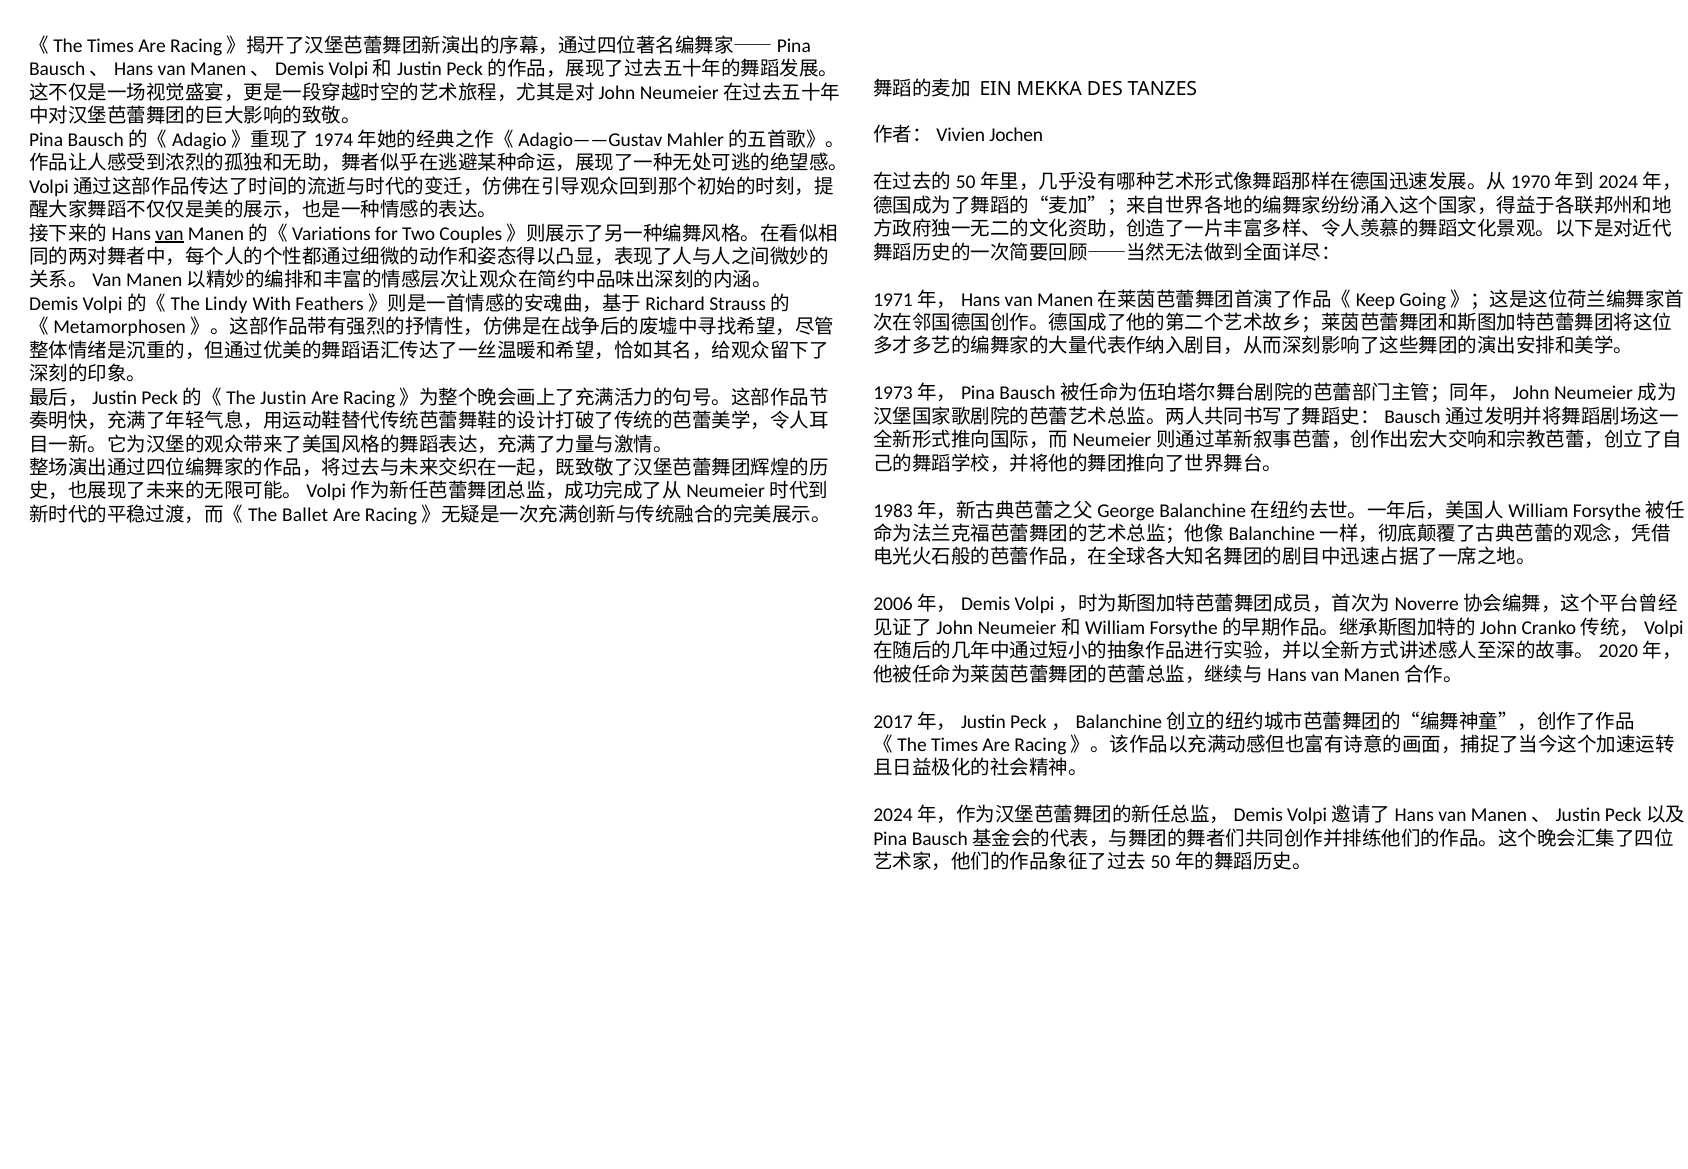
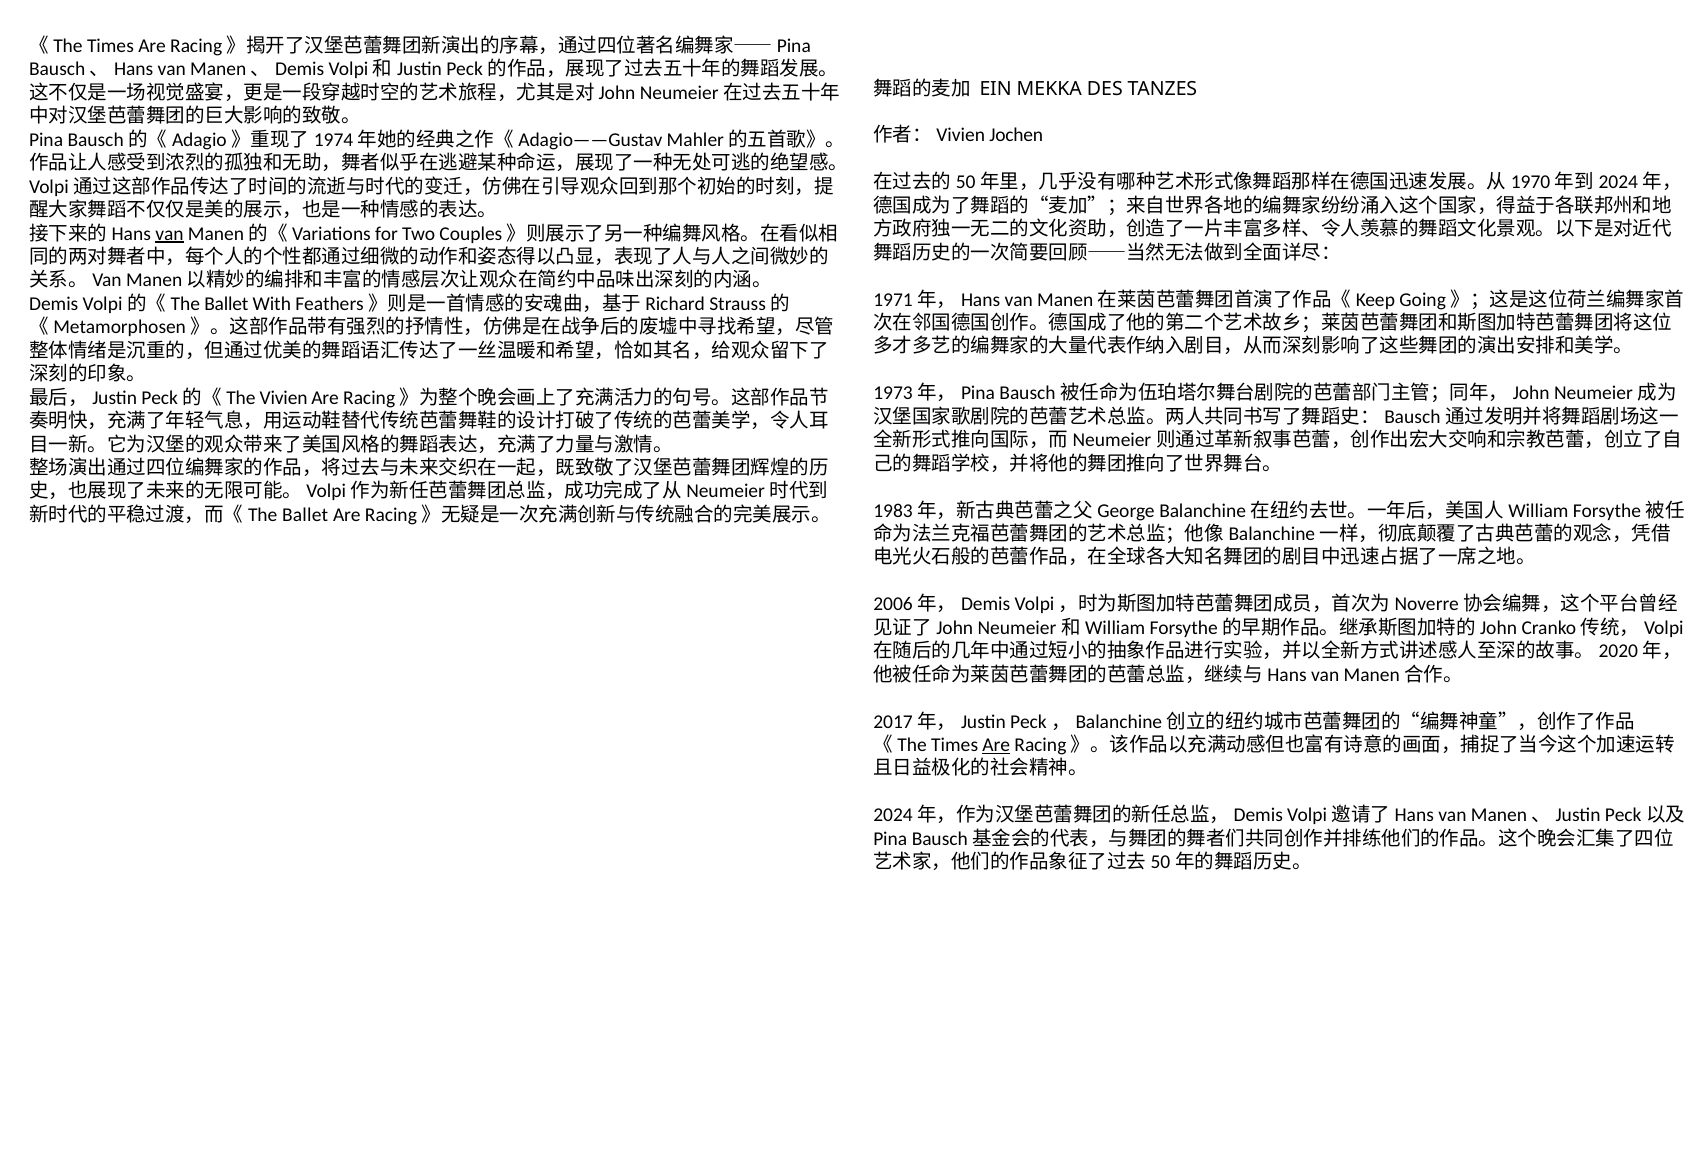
Lindy at (226, 304): Lindy -> Ballet
Justin: Justin -> Vivien
Are at (996, 745) underline: none -> present
